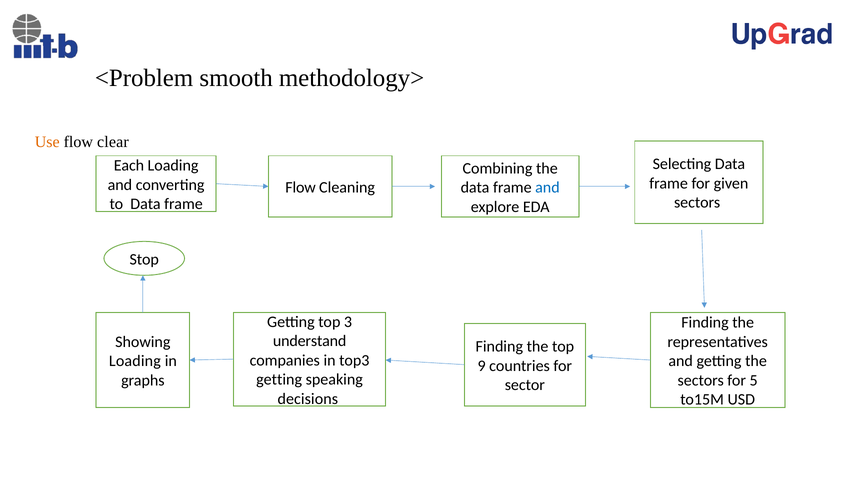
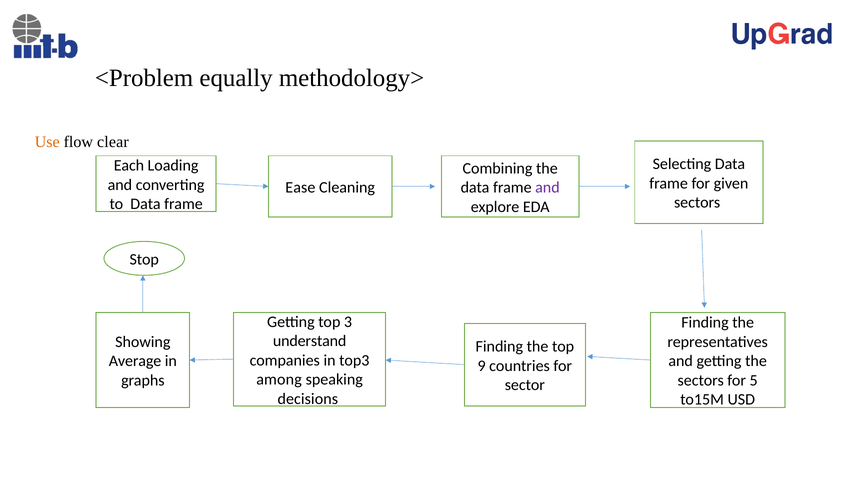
smooth: smooth -> equally
Flow at (301, 188): Flow -> Ease
and at (547, 188) colour: blue -> purple
Loading at (135, 361): Loading -> Average
getting at (279, 379): getting -> among
